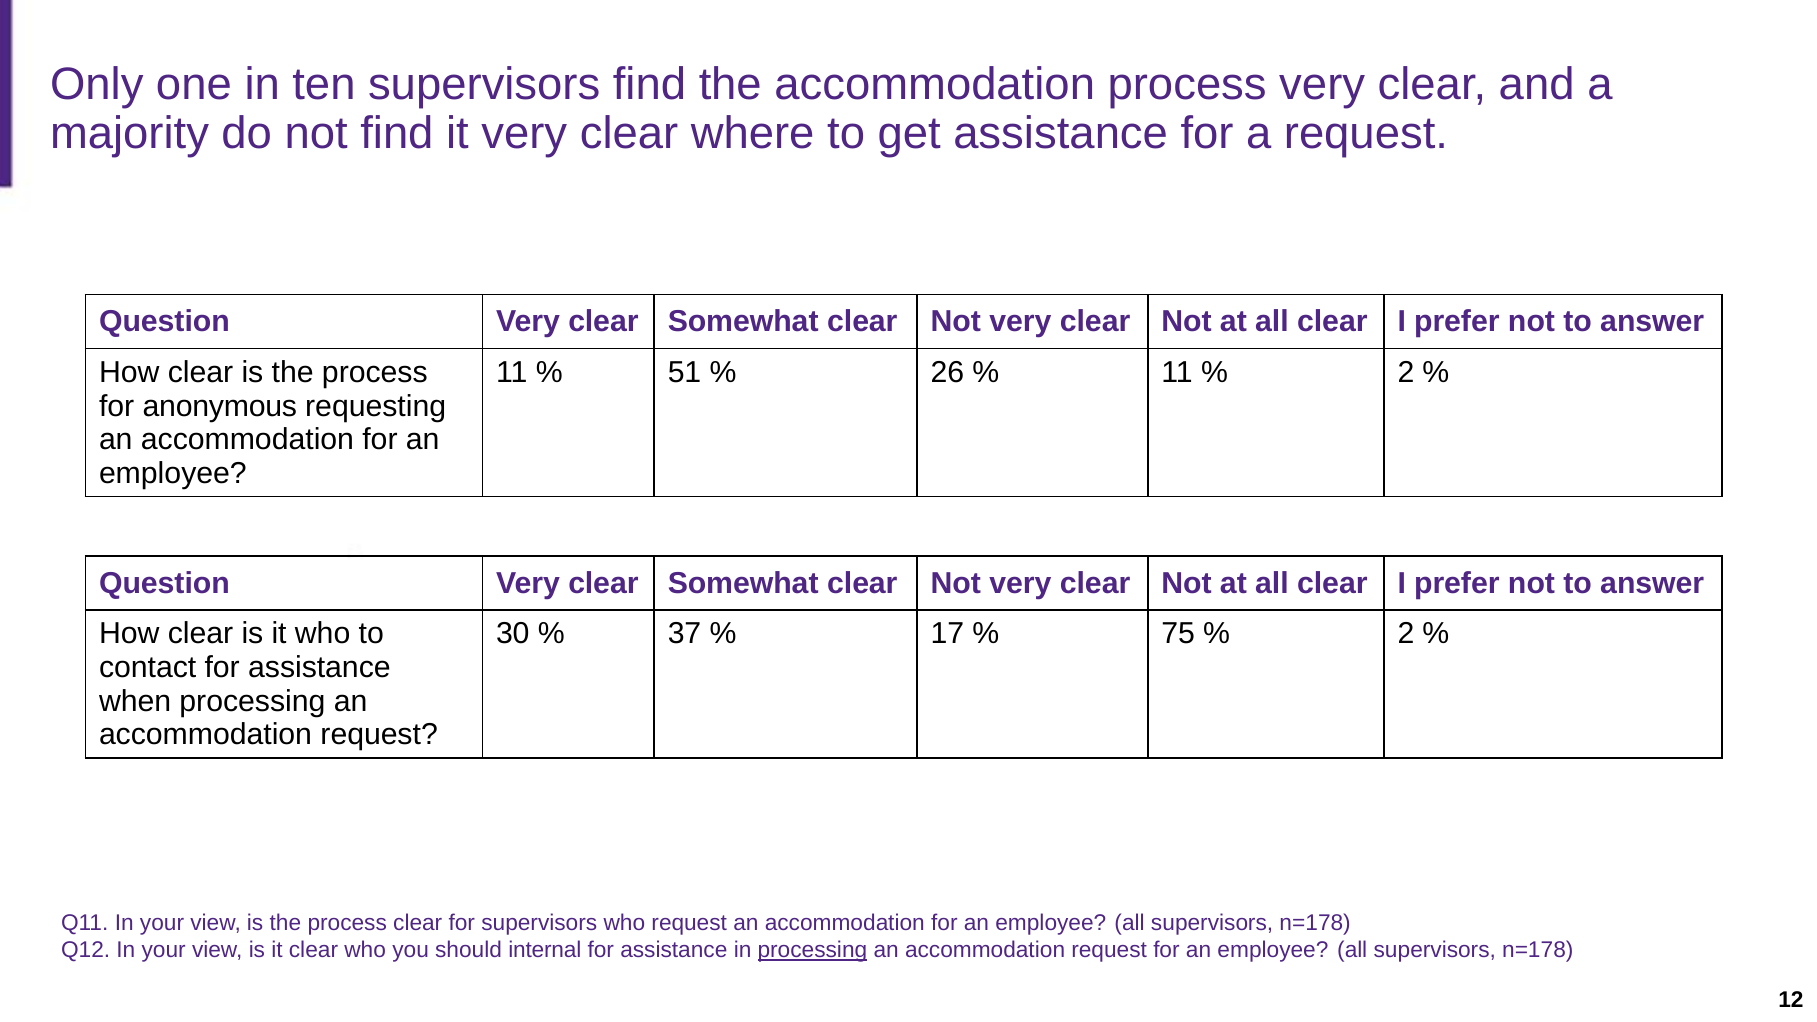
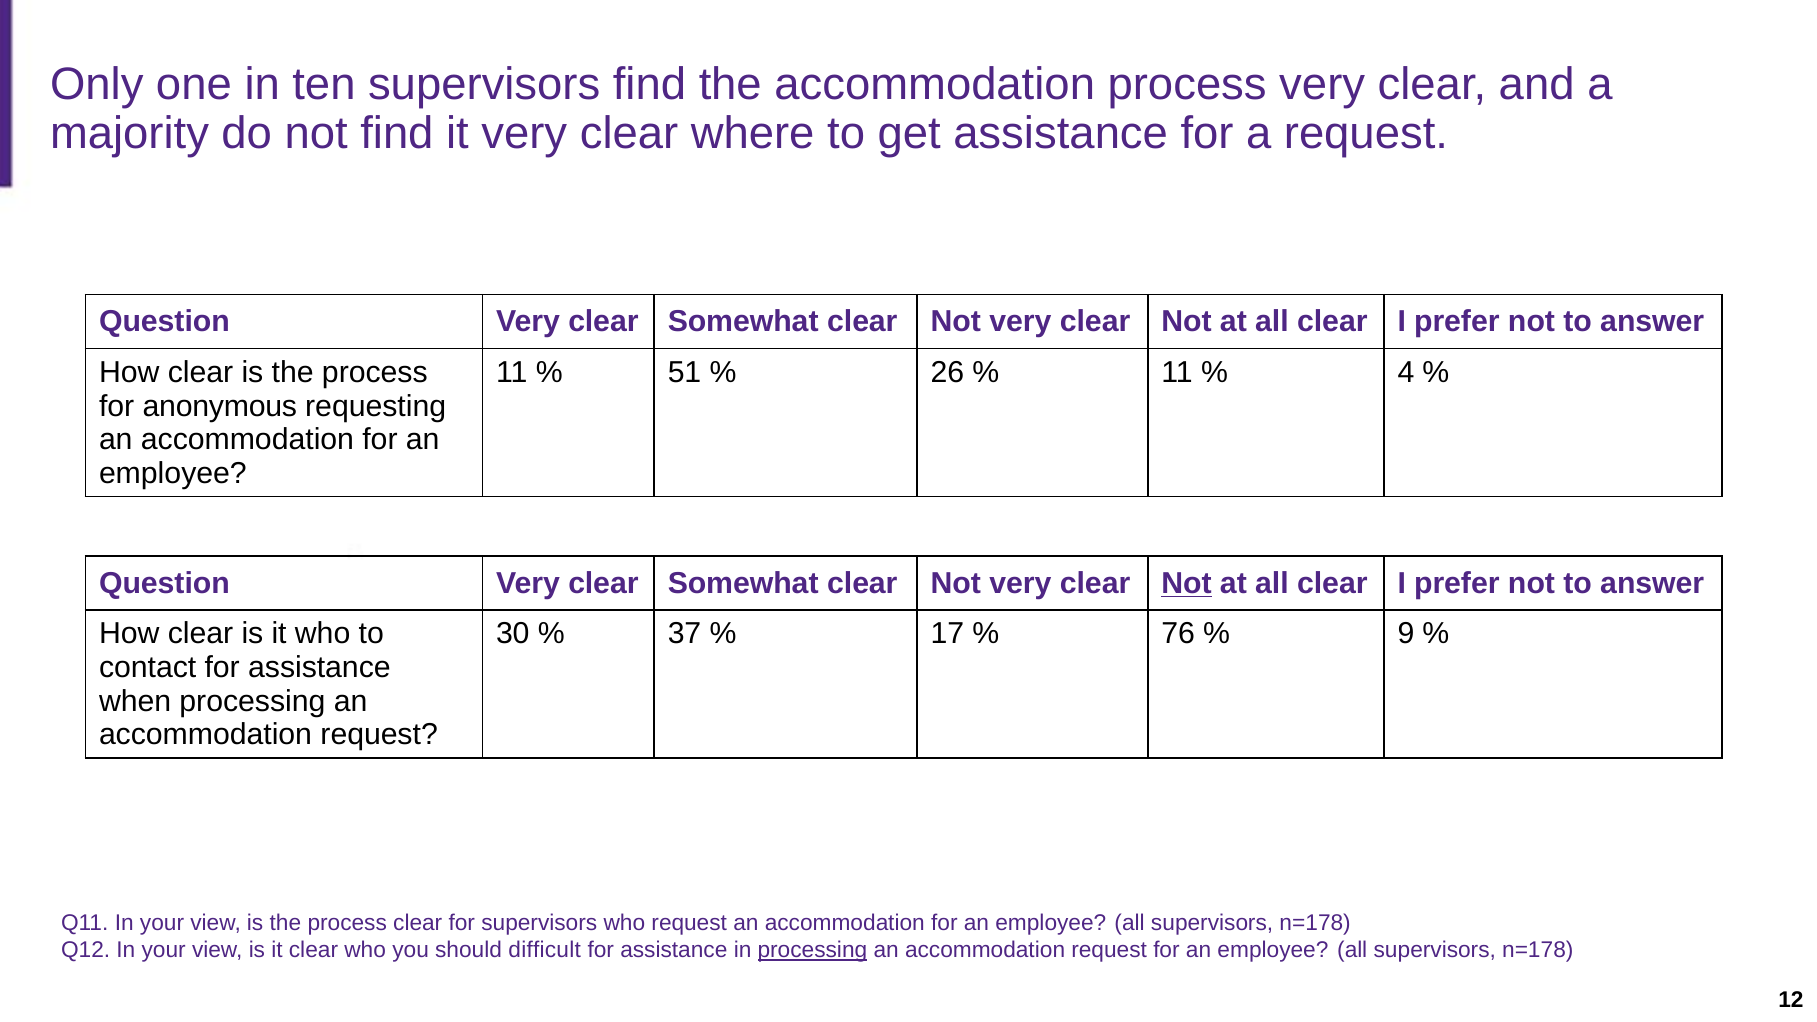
2 at (1406, 372): 2 -> 4
Not at (1187, 584) underline: none -> present
75: 75 -> 76
2 at (1406, 634): 2 -> 9
internal: internal -> difficult
